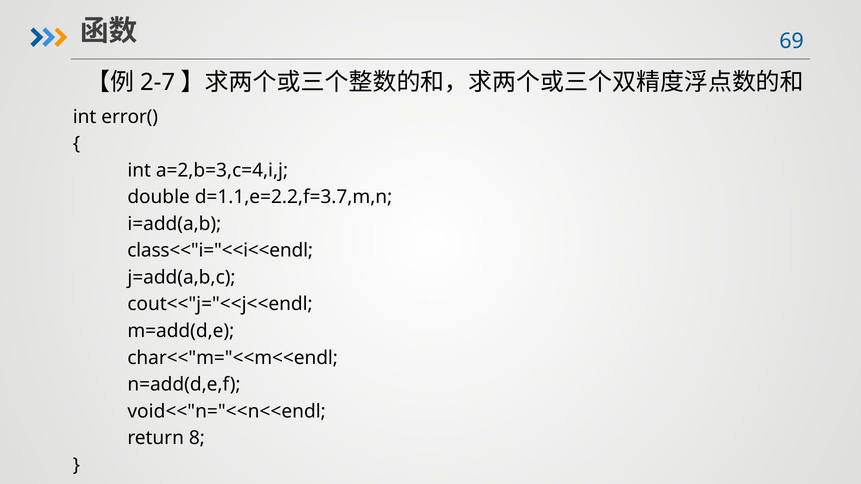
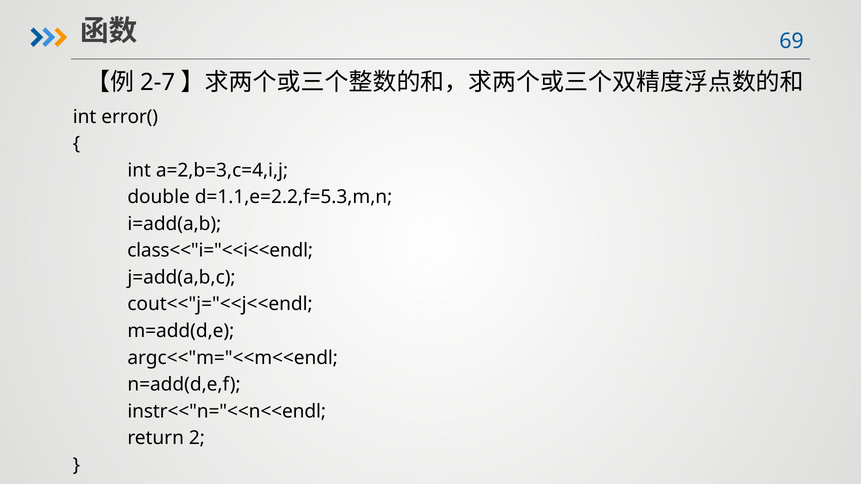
d=1.1,e=2.2,f=3.7,m,n: d=1.1,e=2.2,f=3.7,m,n -> d=1.1,e=2.2,f=5.3,m,n
char<<"m="<<m<<endl: char<<"m="<<m<<endl -> argc<<"m="<<m<<endl
void<<"n="<<n<<endl: void<<"n="<<n<<endl -> instr<<"n="<<n<<endl
8: 8 -> 2
